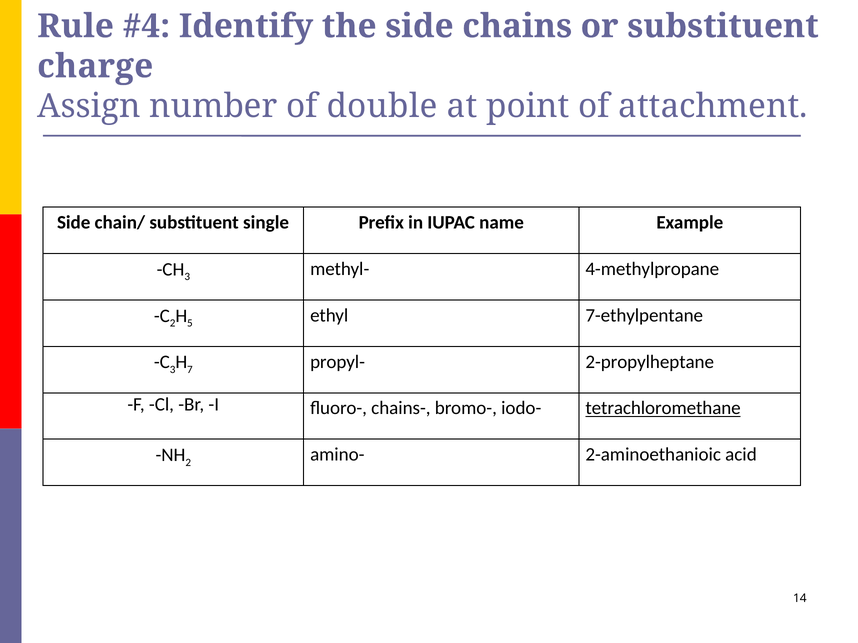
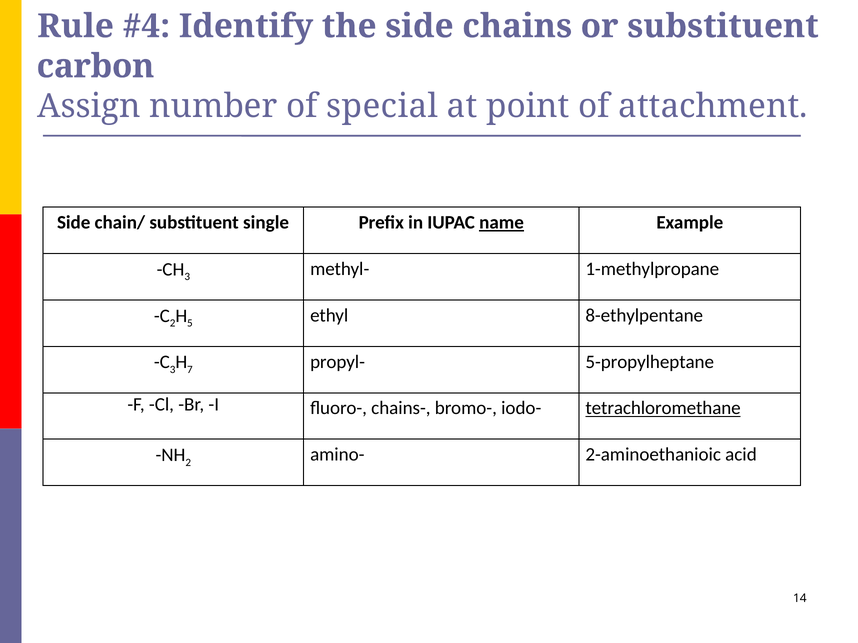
charge: charge -> carbon
double: double -> special
name underline: none -> present
4-methylpropane: 4-methylpropane -> 1-methylpropane
7-ethylpentane: 7-ethylpentane -> 8-ethylpentane
2-propylheptane: 2-propylheptane -> 5-propylheptane
